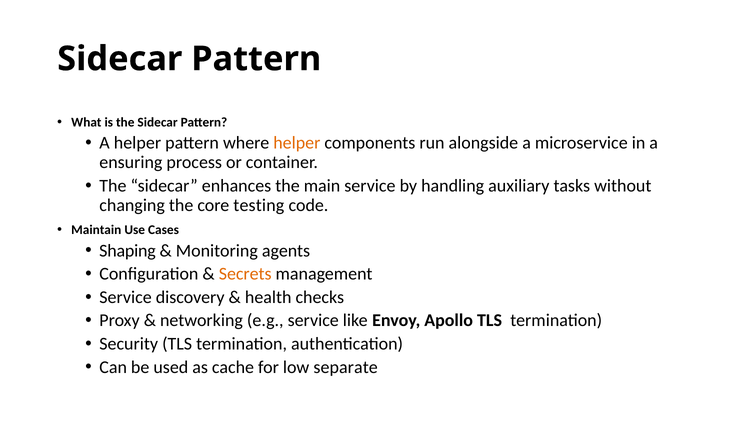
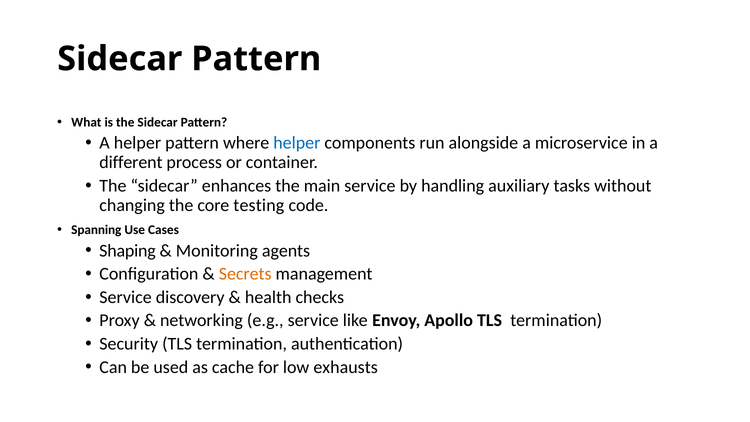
helper at (297, 143) colour: orange -> blue
ensuring: ensuring -> different
Maintain: Maintain -> Spanning
separate: separate -> exhausts
